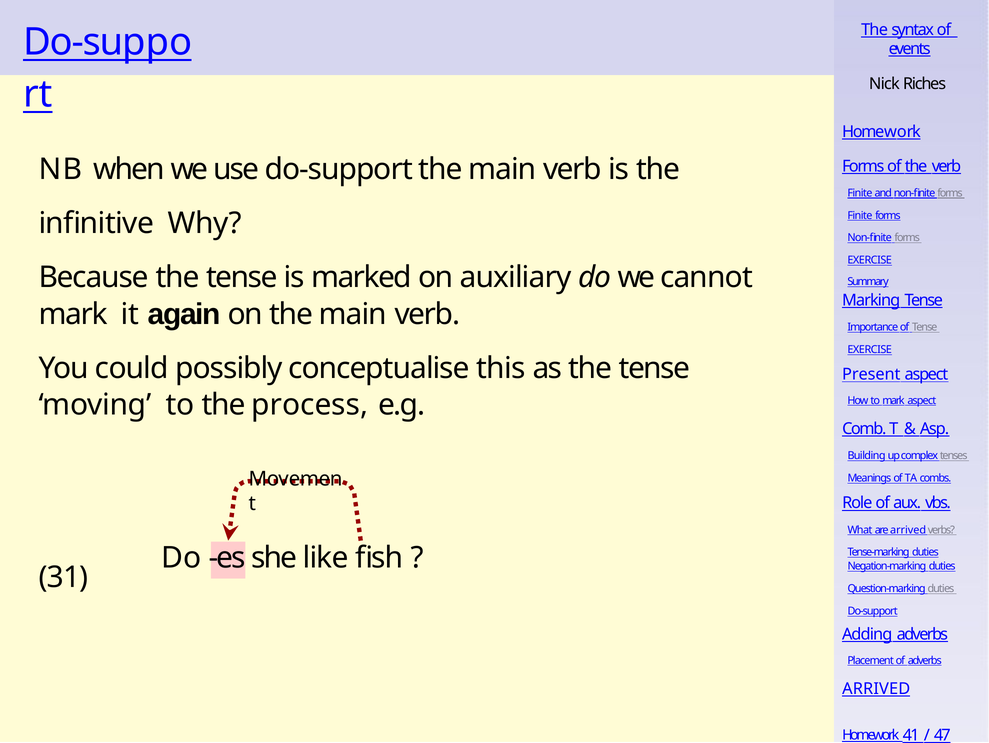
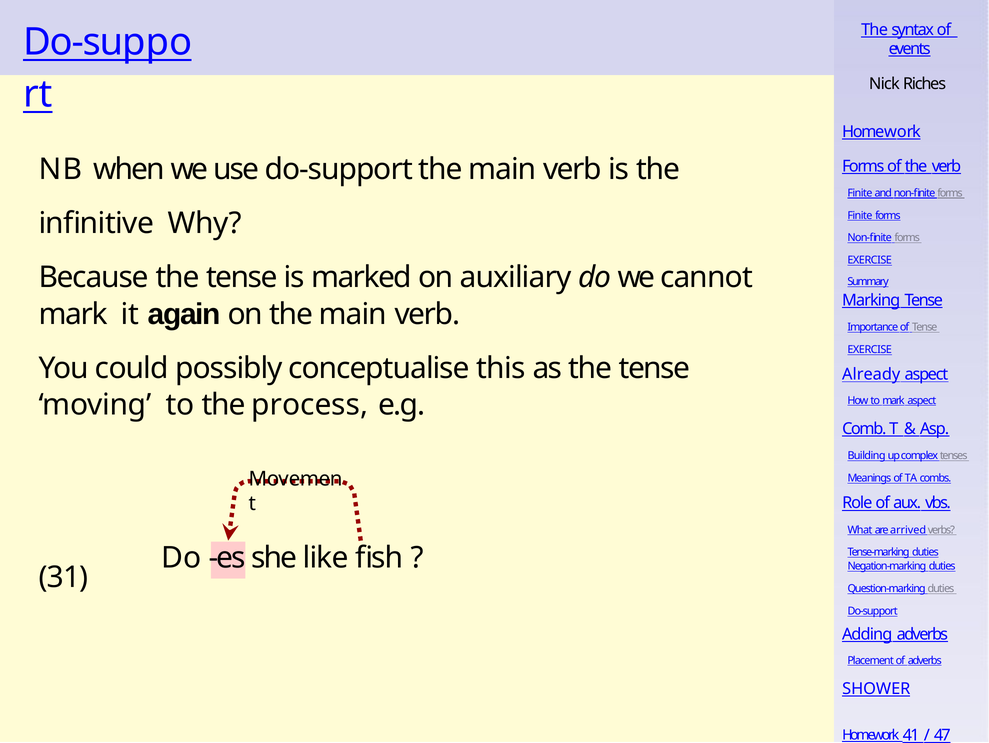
Present: Present -> Already
ARRIVED at (876, 688): ARRIVED -> SHOWER
